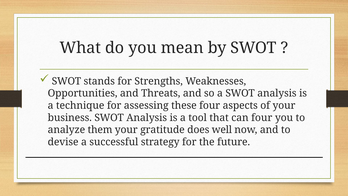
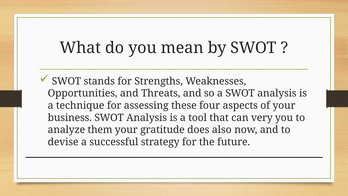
can four: four -> very
well: well -> also
